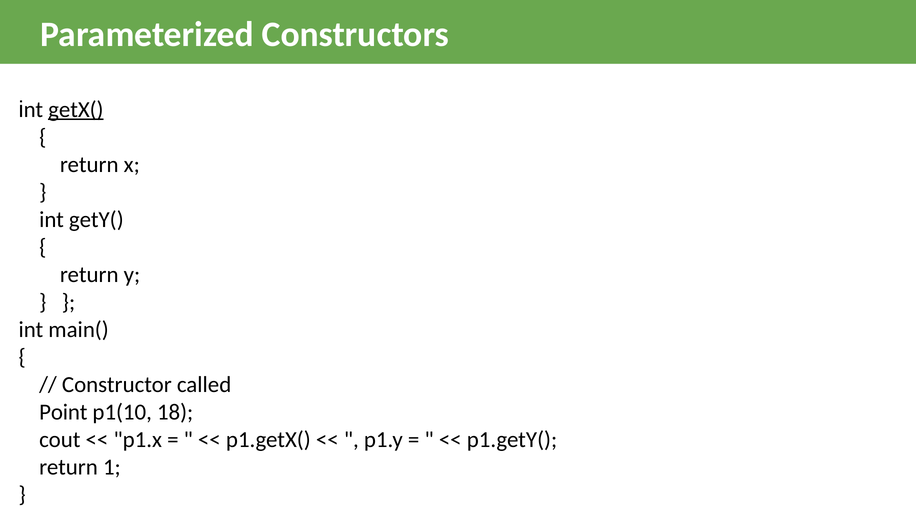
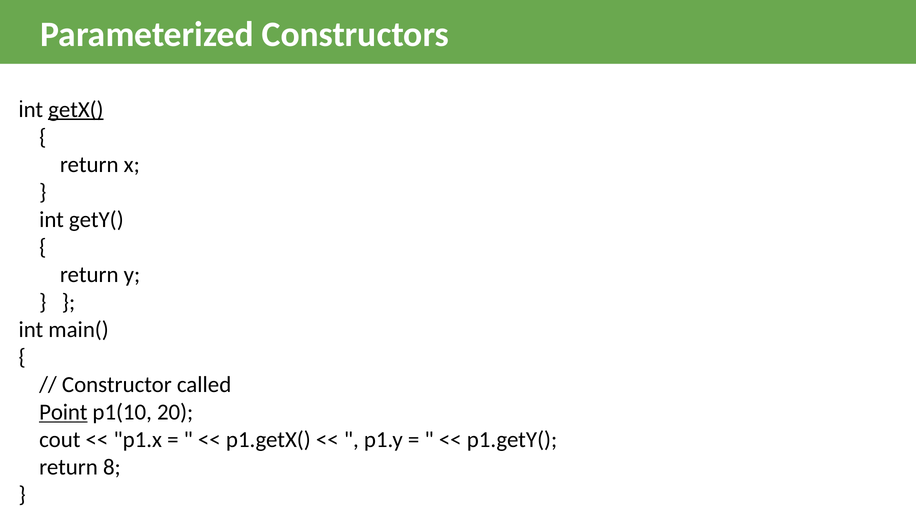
Point underline: none -> present
18: 18 -> 20
1: 1 -> 8
